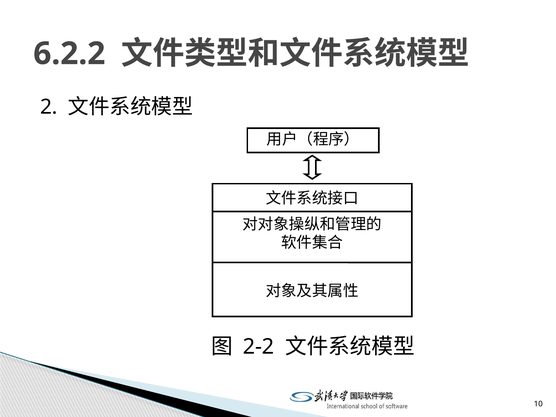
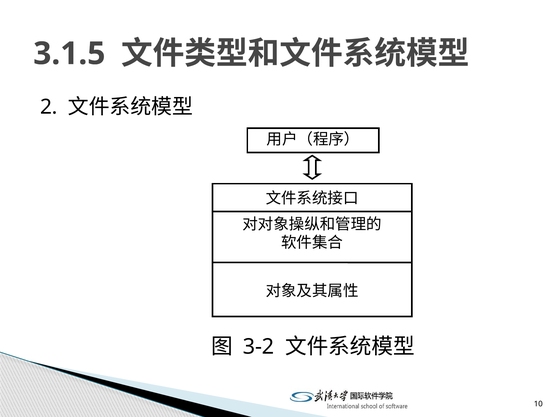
6.2.2: 6.2.2 -> 3.1.5
2-2: 2-2 -> 3-2
